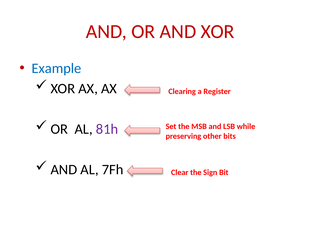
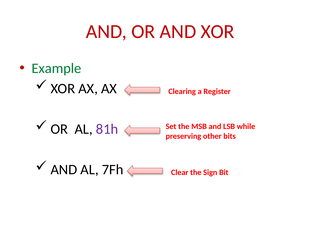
Example colour: blue -> green
